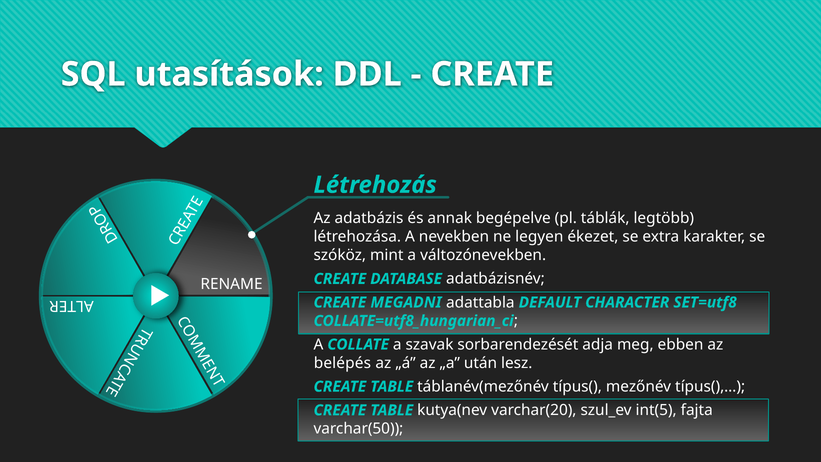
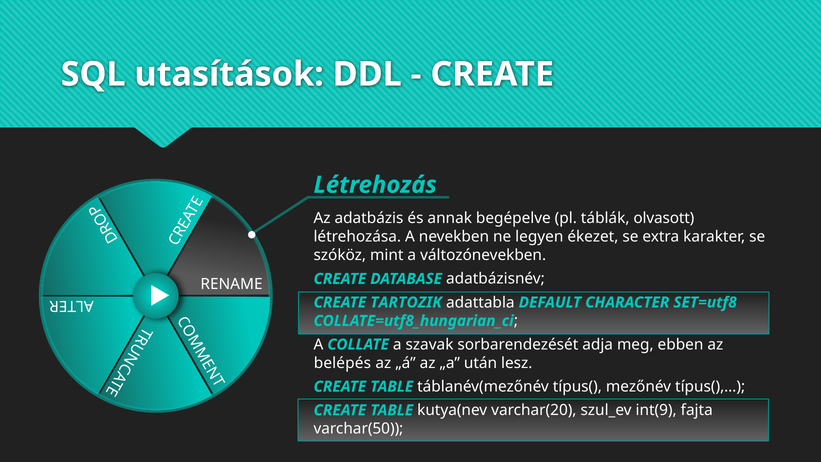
legtöbb: legtöbb -> olvasott
MEGADNI: MEGADNI -> TARTOZIK
int(5: int(5 -> int(9
